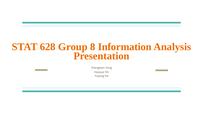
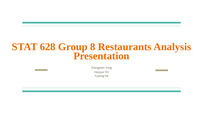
Information: Information -> Restaurants
